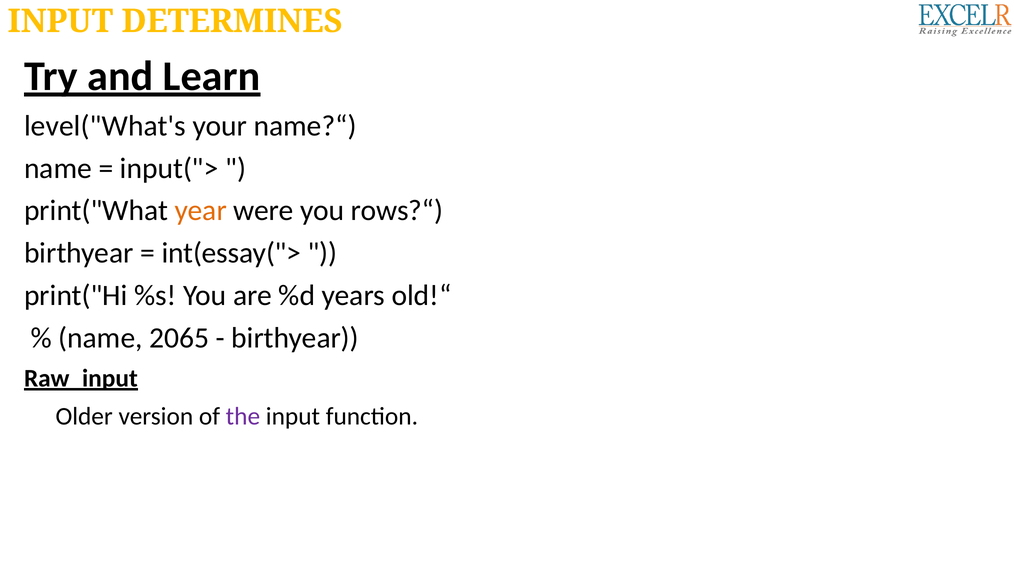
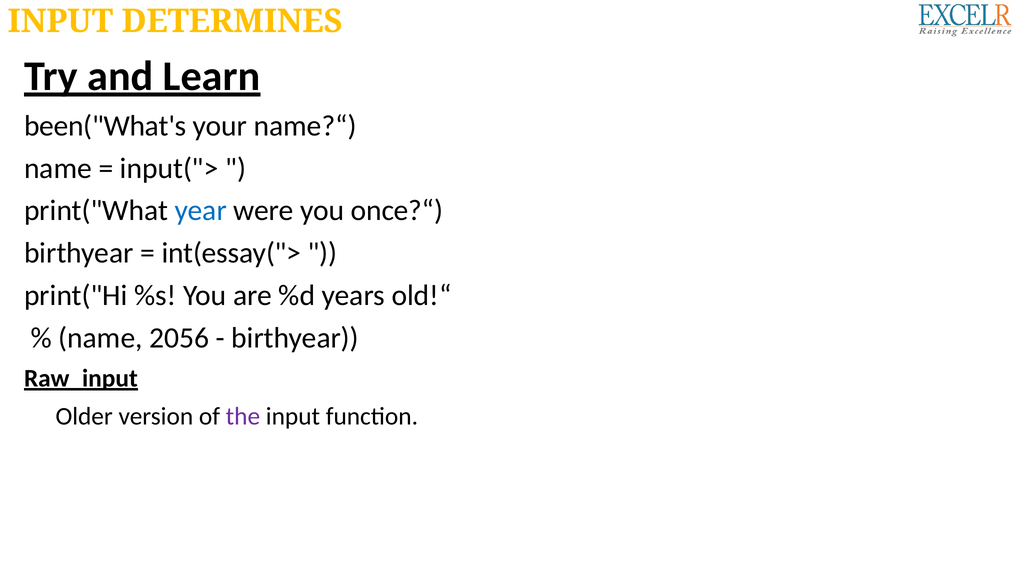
level("What's: level("What's -> been("What's
year colour: orange -> blue
rows?“: rows?“ -> once?“
2065: 2065 -> 2056
